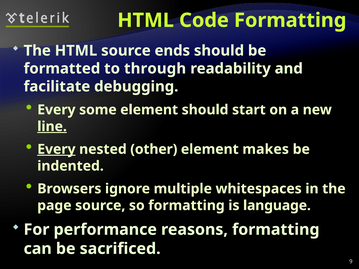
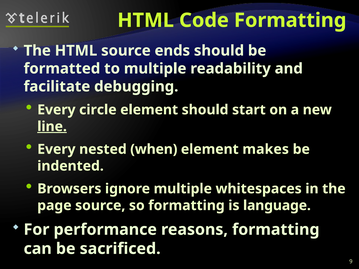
to through: through -> multiple
some: some -> circle
Every at (56, 149) underline: present -> none
other: other -> when
